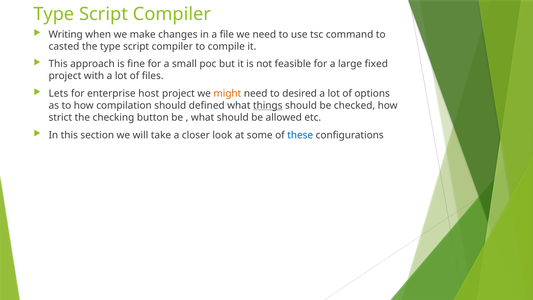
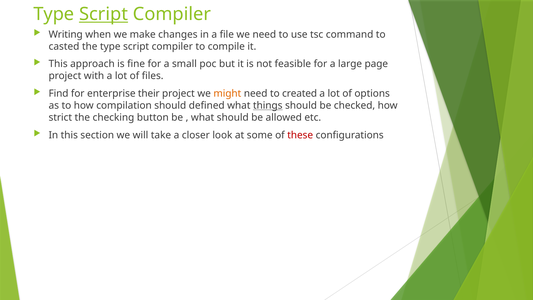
Script at (104, 14) underline: none -> present
fixed: fixed -> page
Lets: Lets -> Find
host: host -> their
desired: desired -> created
these colour: blue -> red
